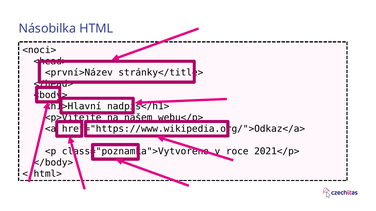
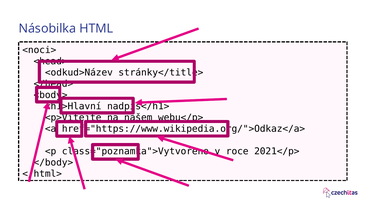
<první>Název: <první>Název -> <odkud>Název
